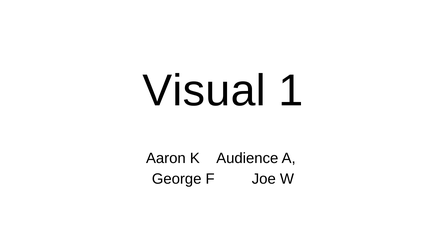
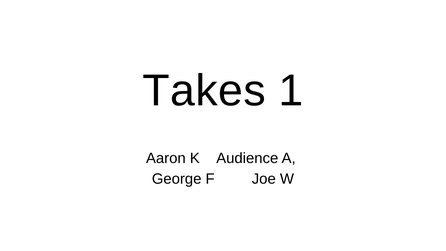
Visual: Visual -> Takes
